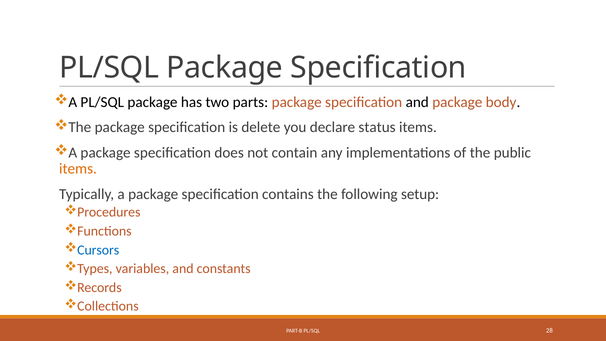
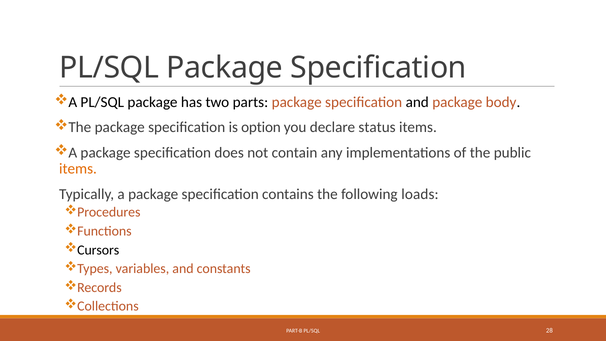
delete: delete -> option
setup: setup -> loads
Cursors colour: blue -> black
